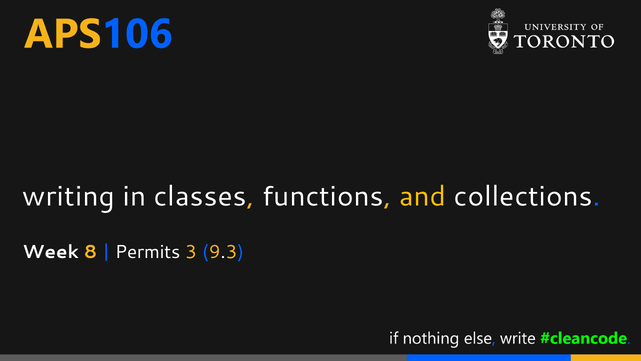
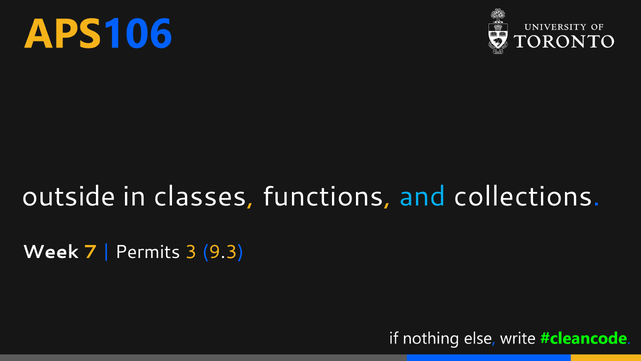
writing: writing -> outside
and colour: yellow -> light blue
8: 8 -> 7
